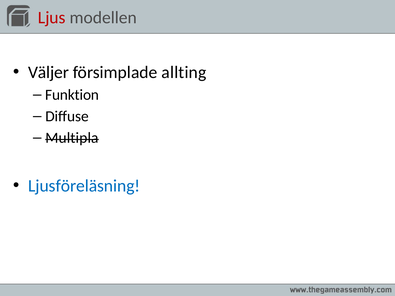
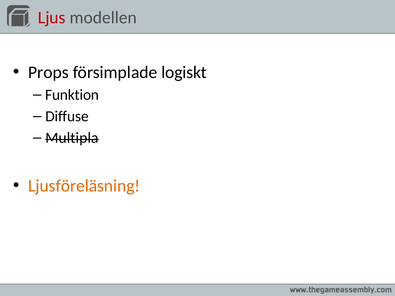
Väljer: Väljer -> Props
allting: allting -> logiskt
Ljusföreläsning colour: blue -> orange
